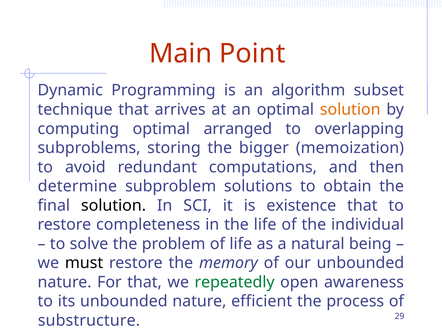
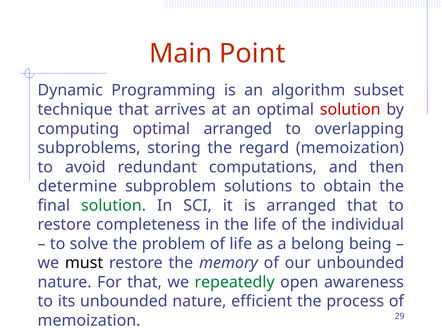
solution at (350, 109) colour: orange -> red
bigger: bigger -> regard
solution at (114, 205) colour: black -> green
is existence: existence -> arranged
natural: natural -> belong
substructure at (89, 320): substructure -> memoization
